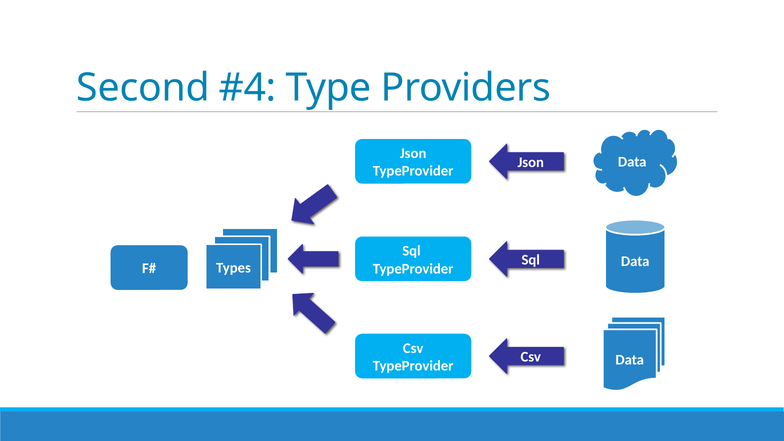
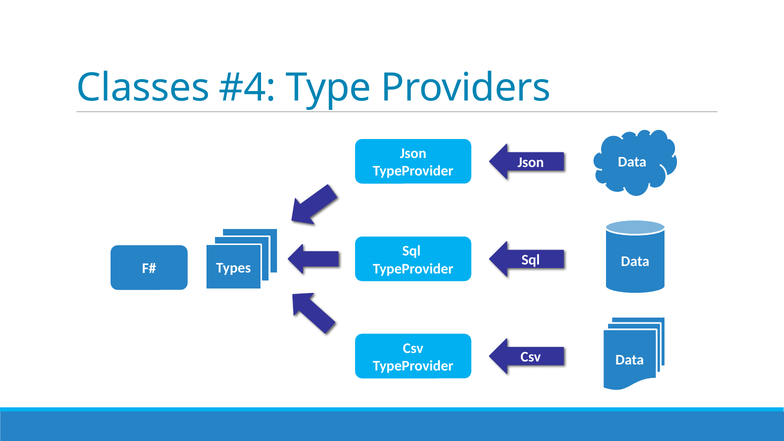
Second: Second -> Classes
